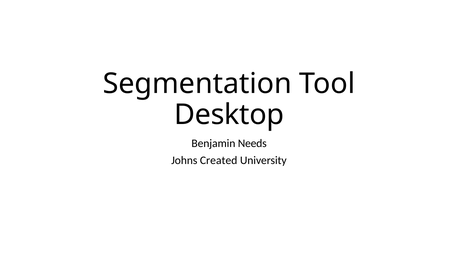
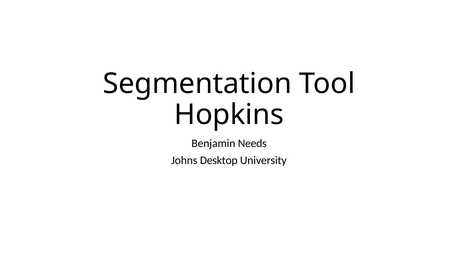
Desktop: Desktop -> Hopkins
Created: Created -> Desktop
